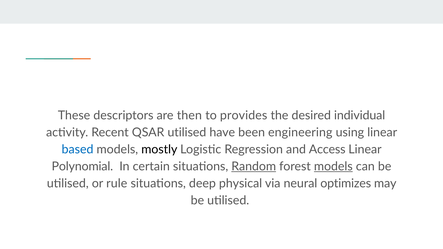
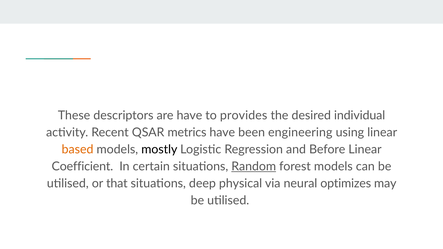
are then: then -> have
QSAR utilised: utilised -> metrics
based colour: blue -> orange
Access: Access -> Before
Polynomial: Polynomial -> Coefficient
models at (333, 167) underline: present -> none
rule: rule -> that
